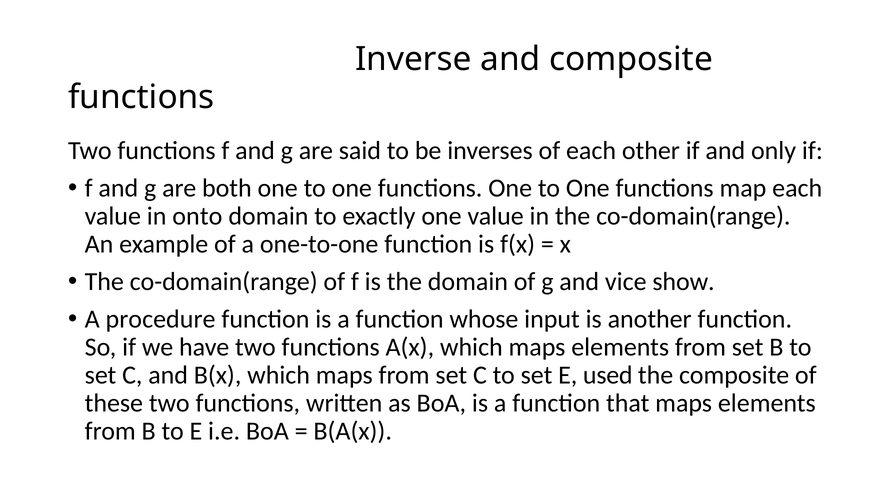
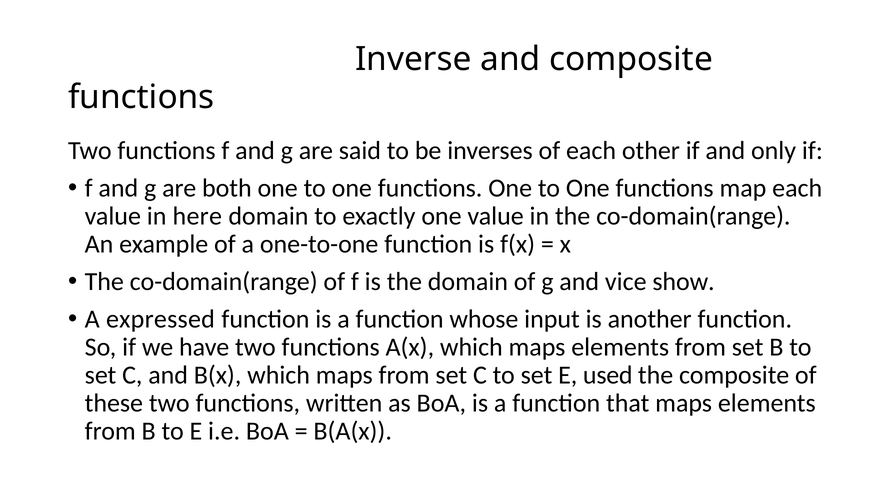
onto: onto -> here
procedure: procedure -> expressed
